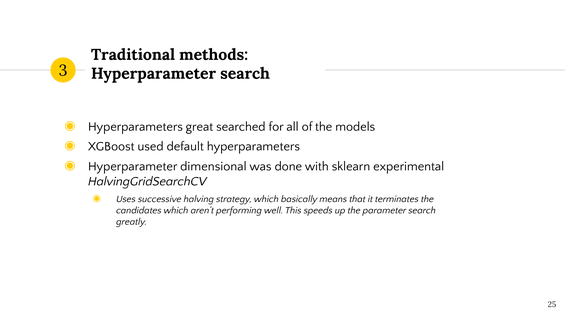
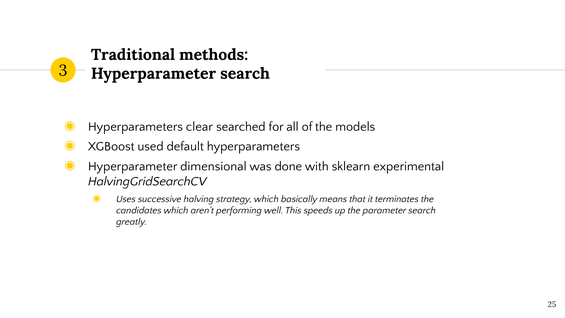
great: great -> clear
